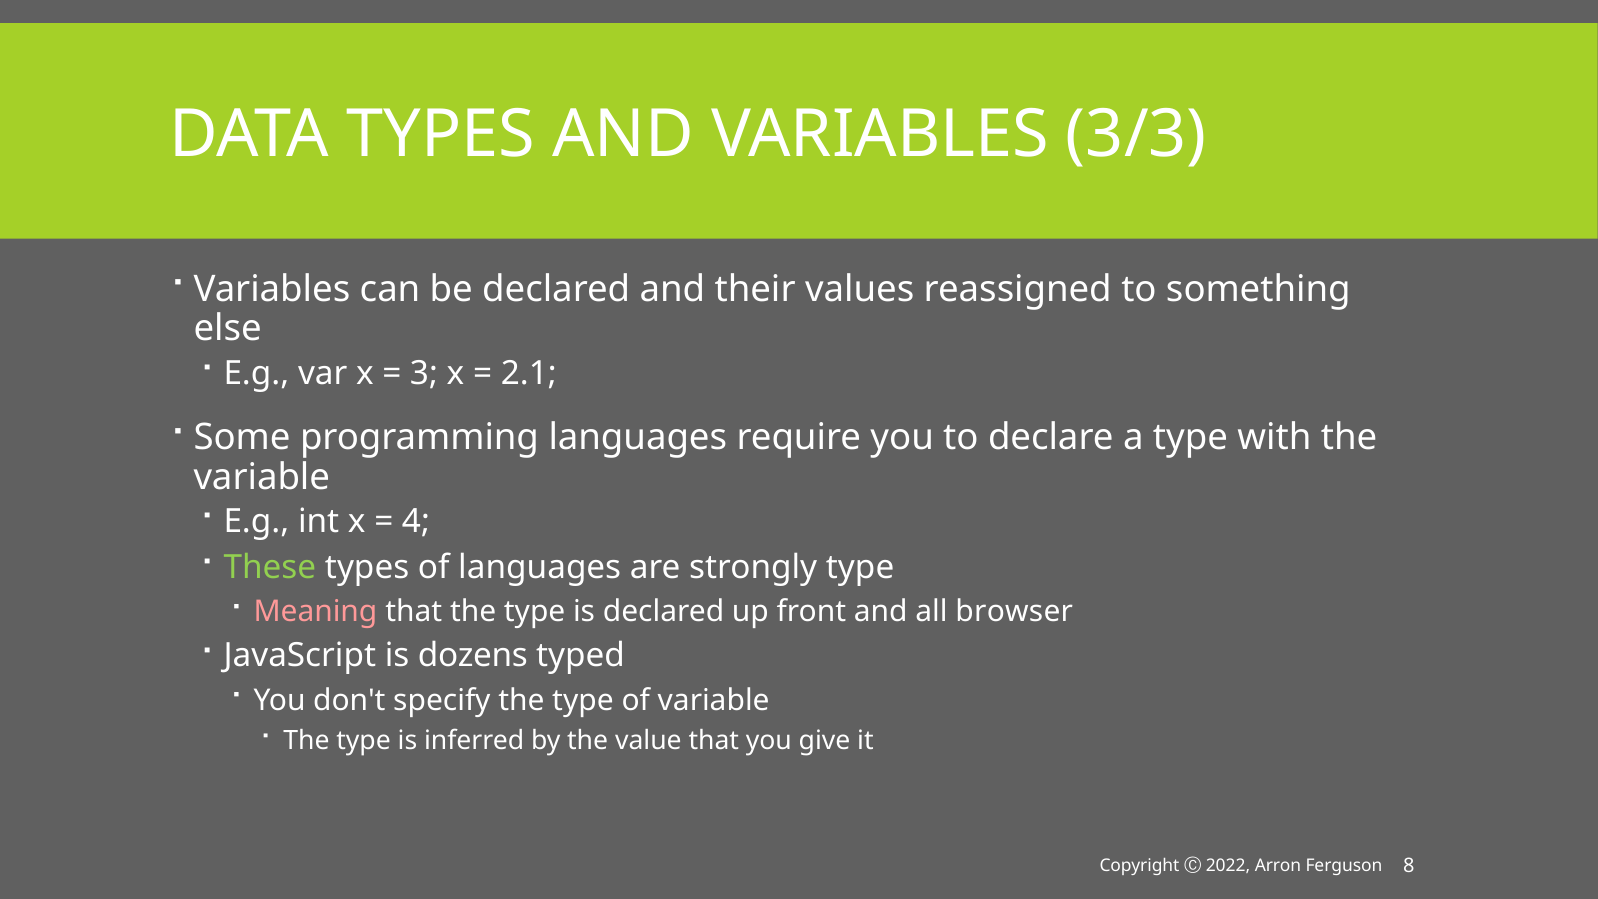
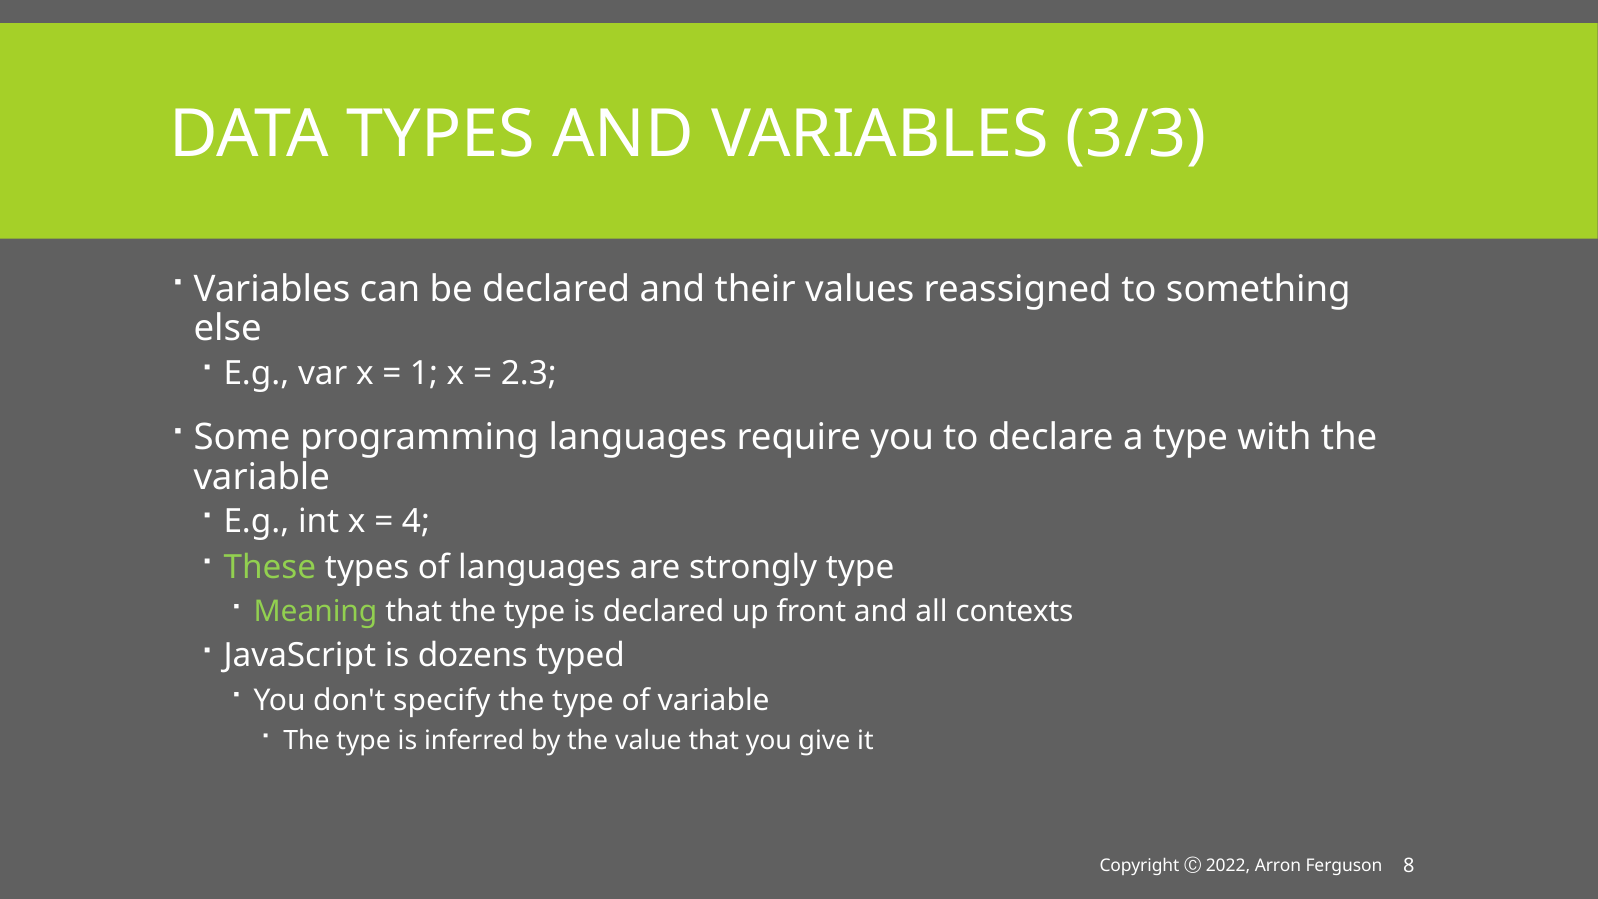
3: 3 -> 1
2.1: 2.1 -> 2.3
Meaning colour: pink -> light green
browser: browser -> contexts
